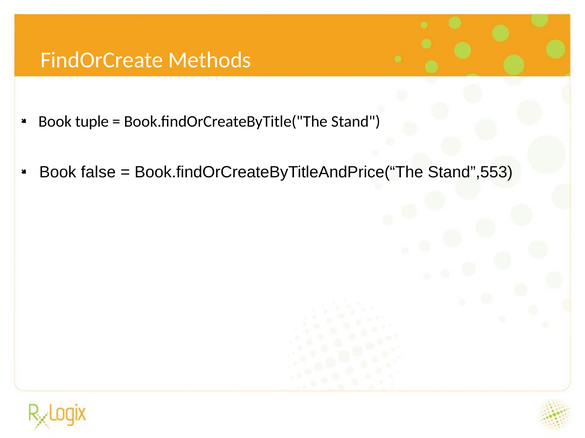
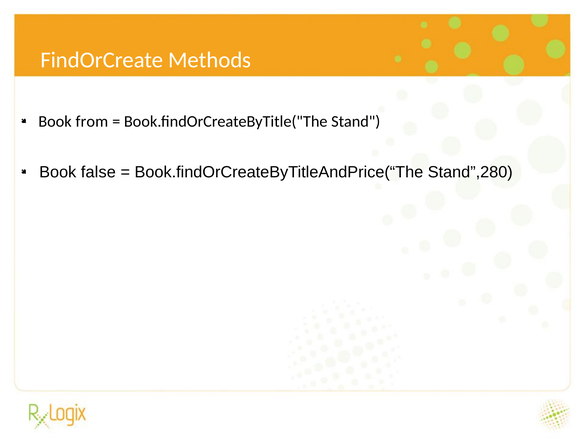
tuple: tuple -> from
Stand”,553: Stand”,553 -> Stand”,280
